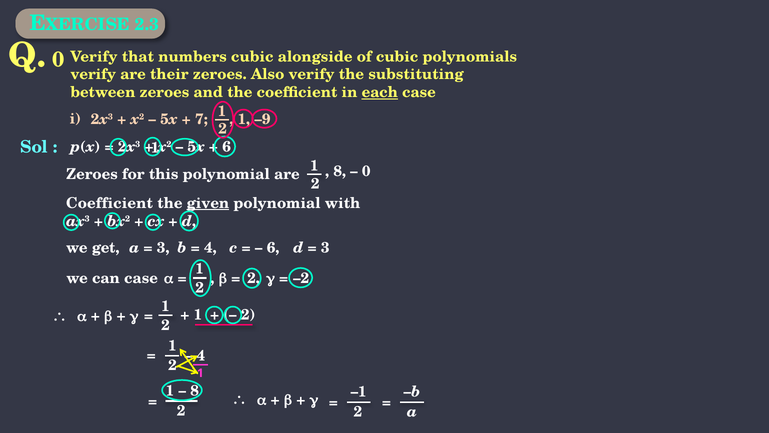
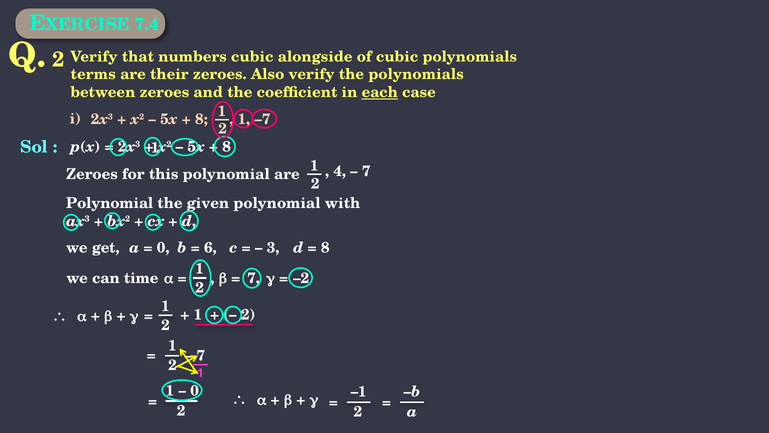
2.3: 2.3 -> 7.4
Q 0: 0 -> 2
verify at (93, 74): verify -> terms
the substituting: substituting -> polynomials
7 at (201, 119): 7 -> 8
–9: –9 -> –7
6 at (227, 147): 6 -> 8
8 at (340, 171): 8 -> 4
0 at (366, 171): 0 -> 7
Coefficient at (109, 203): Coefficient -> Polynomial
given underline: present -> none
3 at (163, 248): 3 -> 0
4 at (210, 248): 4 -> 6
6 at (273, 248): 6 -> 3
3 at (325, 248): 3 -> 8
can case: case -> time
2 at (254, 278): 2 -> 7
4 at (201, 356): 4 -> 7
8 at (195, 391): 8 -> 0
